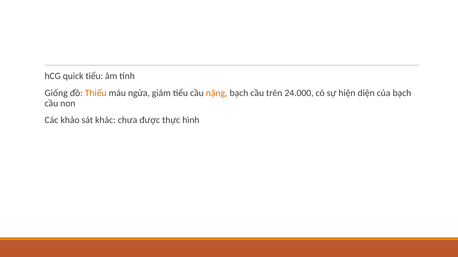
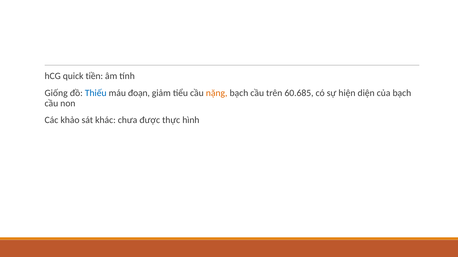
quick tiểu: tiểu -> tiền
Thiếu colour: orange -> blue
ngừa: ngừa -> đoạn
24.000: 24.000 -> 60.685
